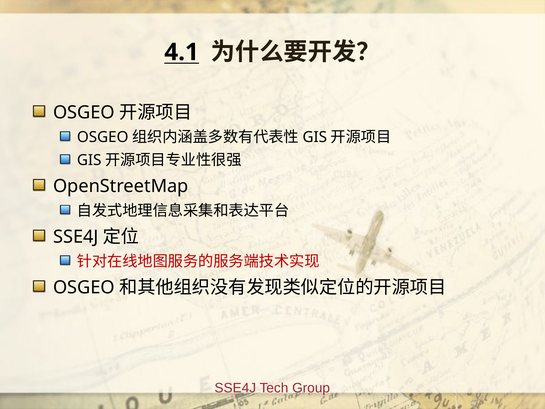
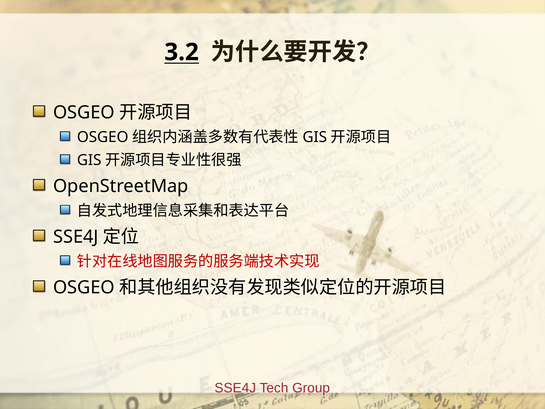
4.1: 4.1 -> 3.2
